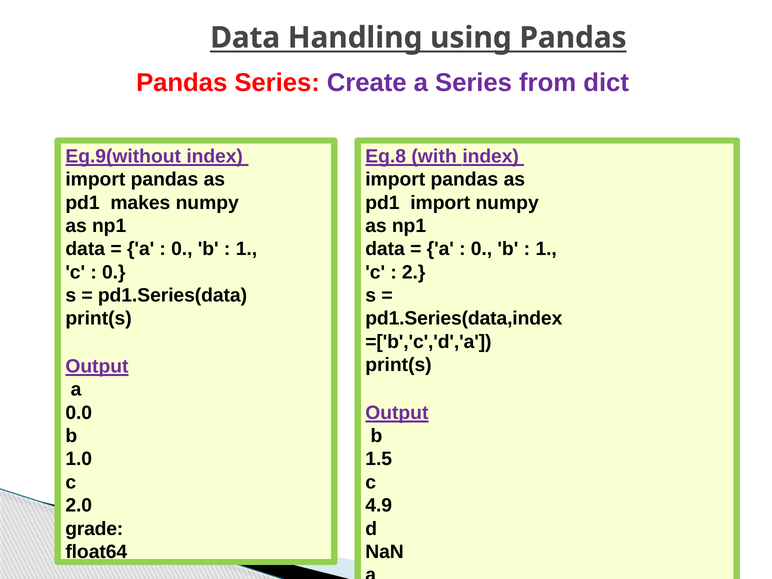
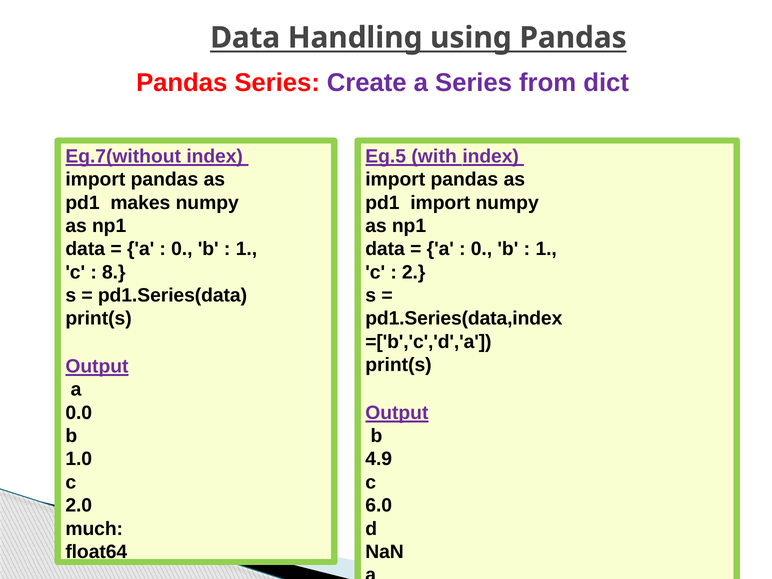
Eg.9(without: Eg.9(without -> Eg.7(without
Eg.8: Eg.8 -> Eg.5
0 at (114, 272): 0 -> 8
1.5: 1.5 -> 4.9
4.9: 4.9 -> 6.0
grade: grade -> much
